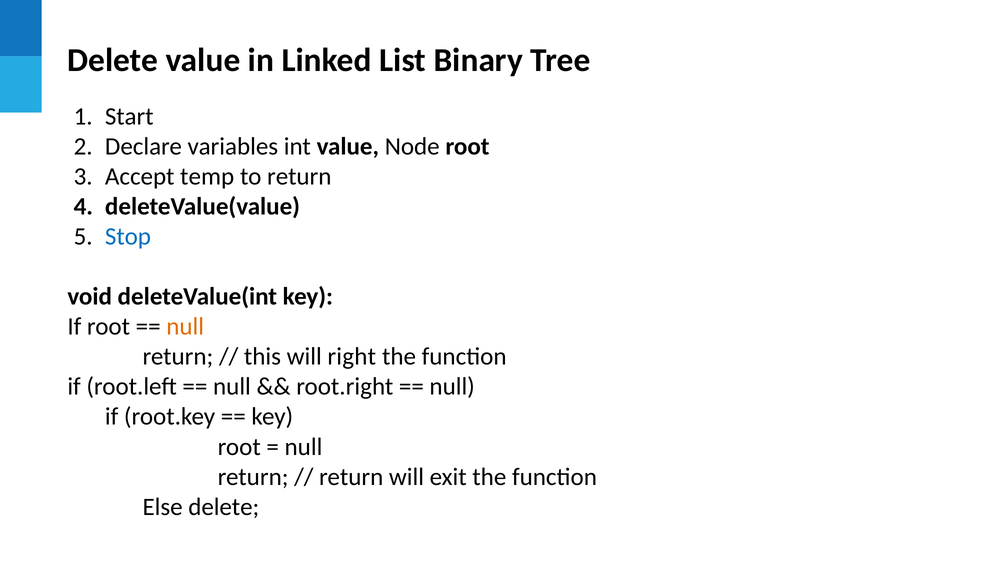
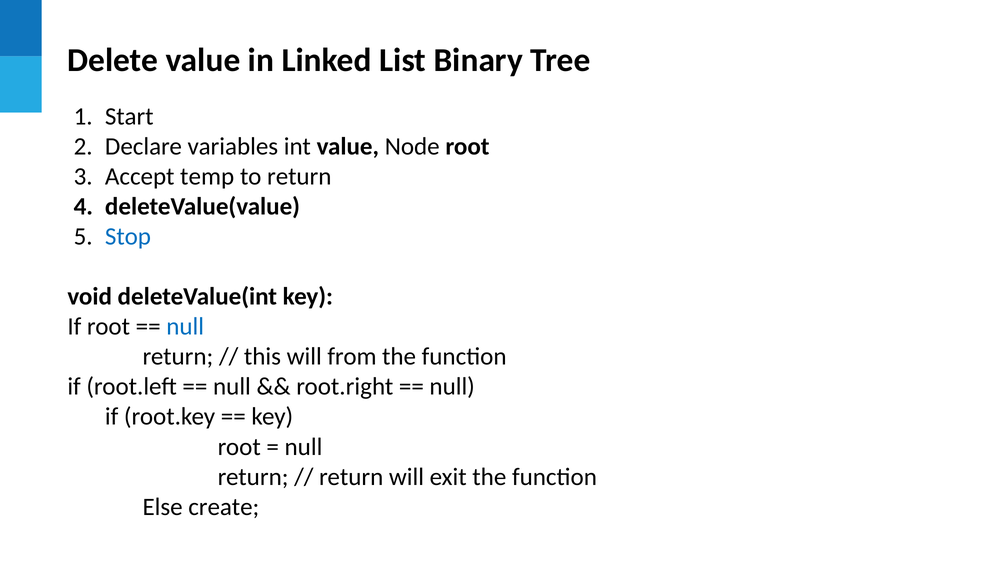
null at (185, 327) colour: orange -> blue
right: right -> from
Else delete: delete -> create
